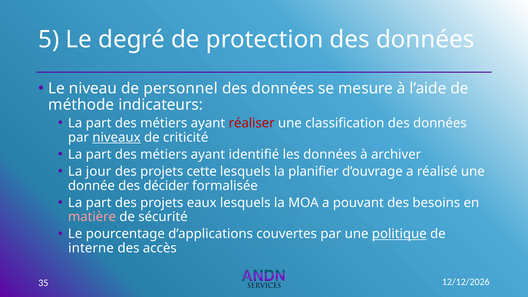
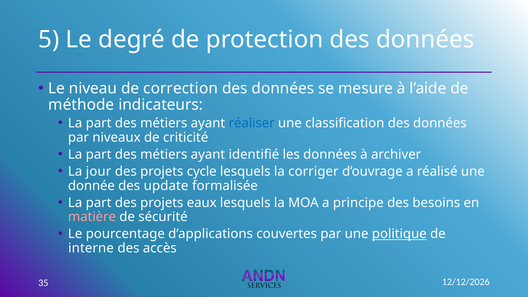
personnel: personnel -> correction
réaliser colour: red -> blue
niveaux underline: present -> none
cette: cette -> cycle
planifier: planifier -> corriger
décider: décider -> update
pouvant: pouvant -> principe
